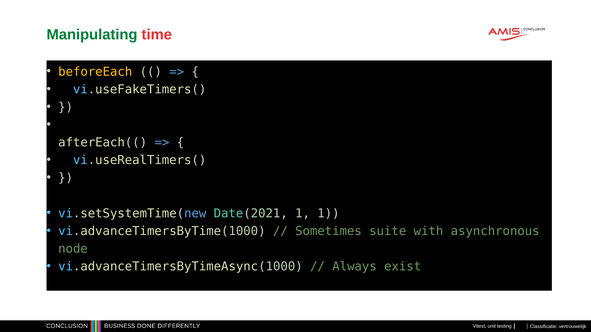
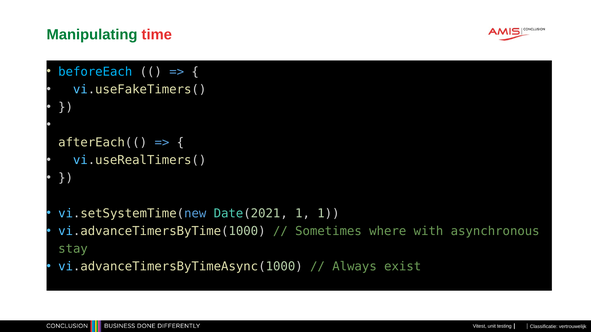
beforeEach colour: yellow -> light blue
suite: suite -> where
node: node -> stay
